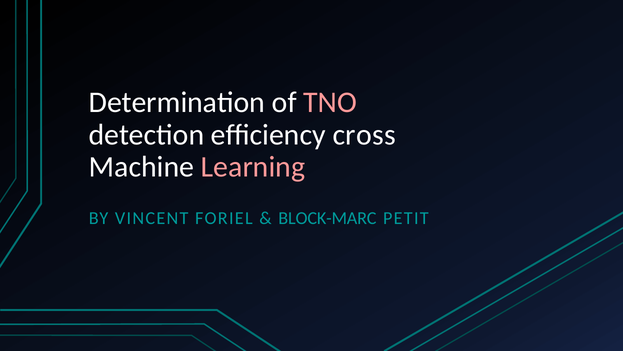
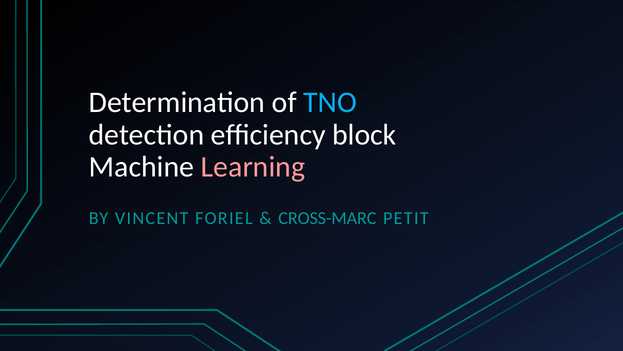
TNO colour: pink -> light blue
cross: cross -> block
BLOCK-MARC: BLOCK-MARC -> CROSS-MARC
